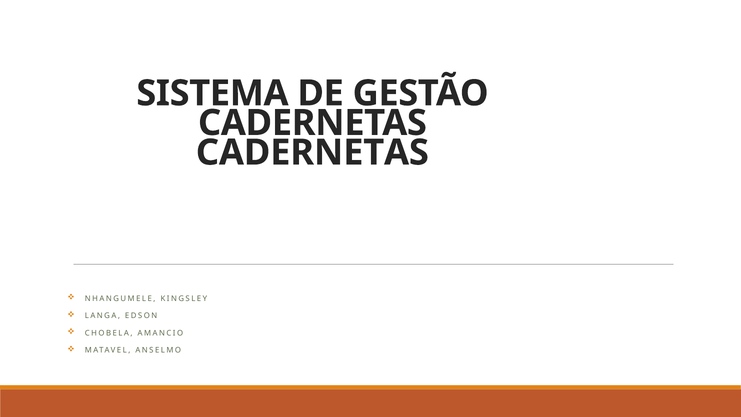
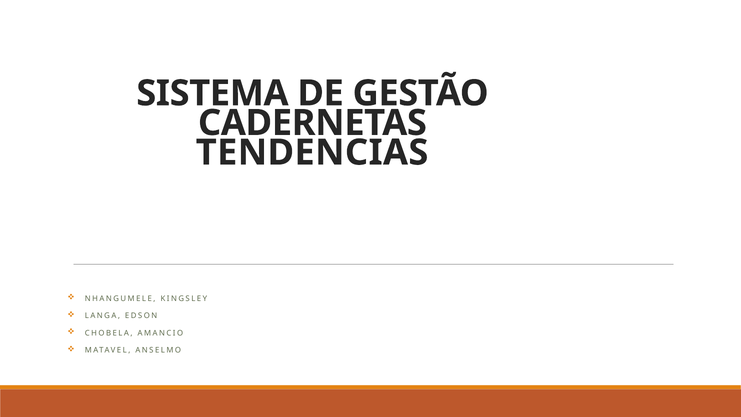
CADERNETAS at (312, 153): CADERNETAS -> TENDENCIAS
